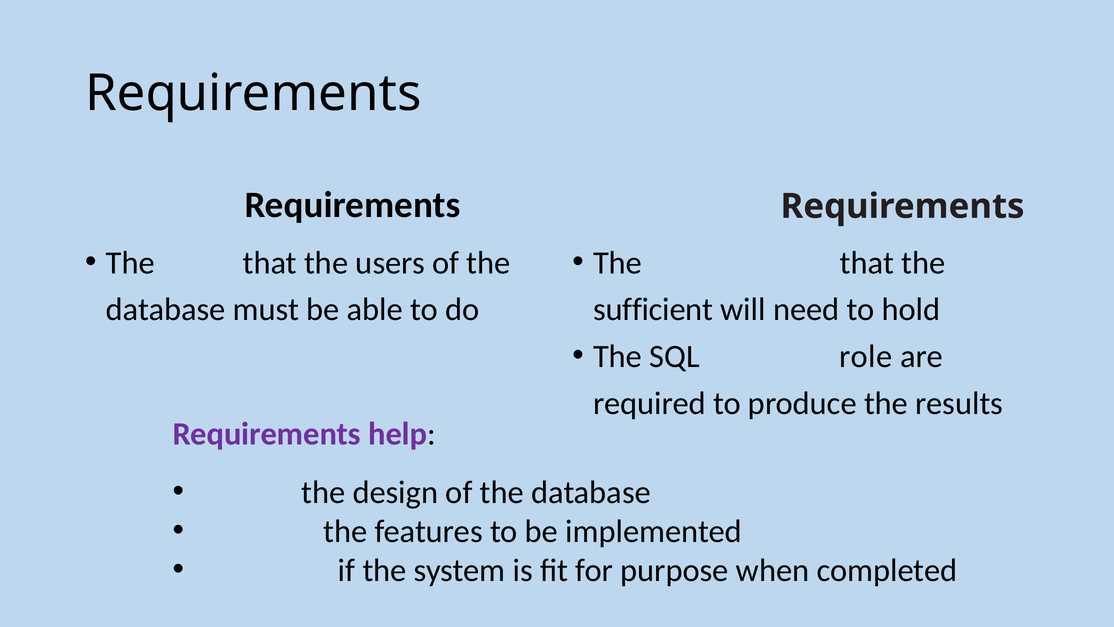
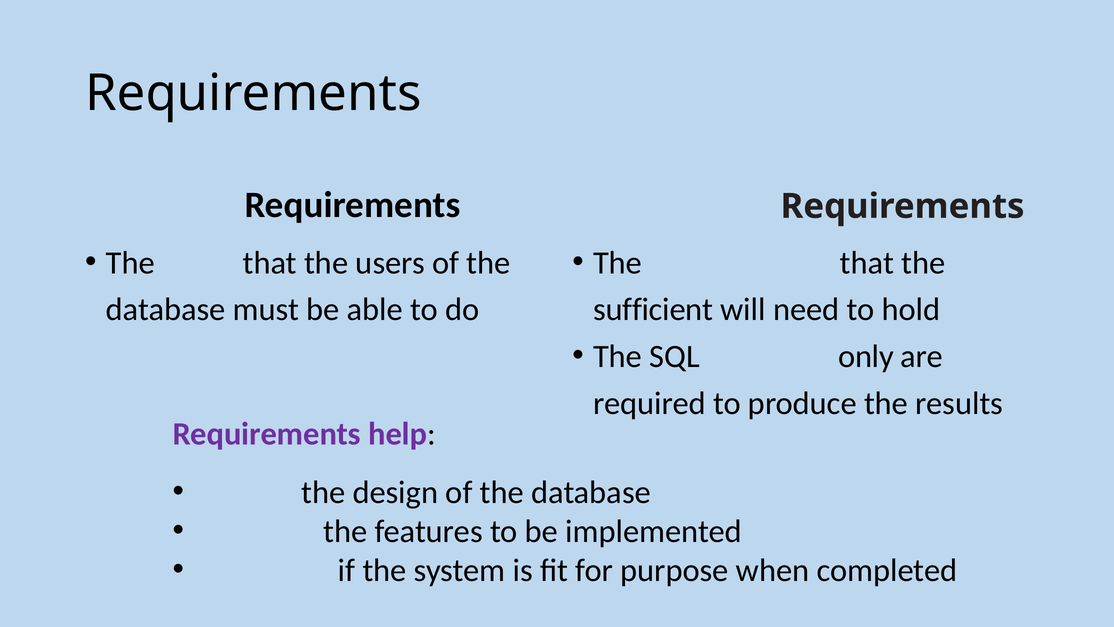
role: role -> only
